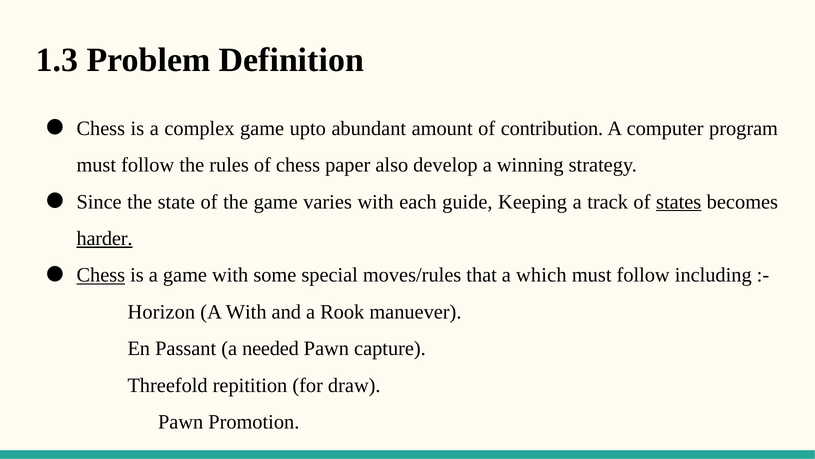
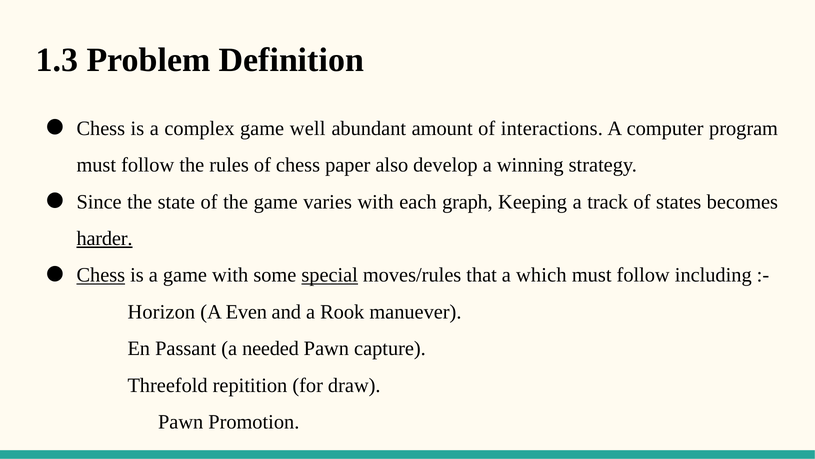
upto: upto -> well
contribution: contribution -> interactions
guide: guide -> graph
states underline: present -> none
special underline: none -> present
A With: With -> Even
